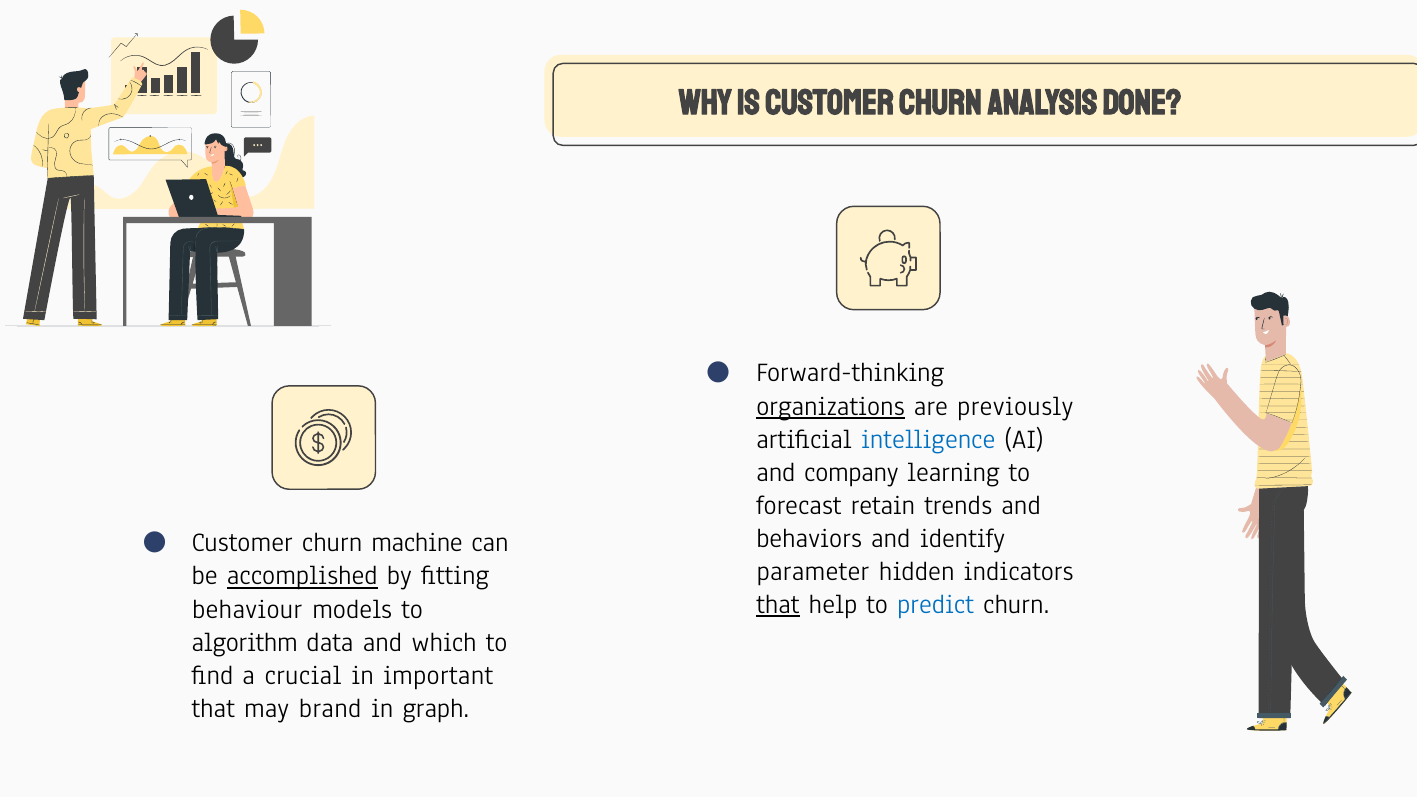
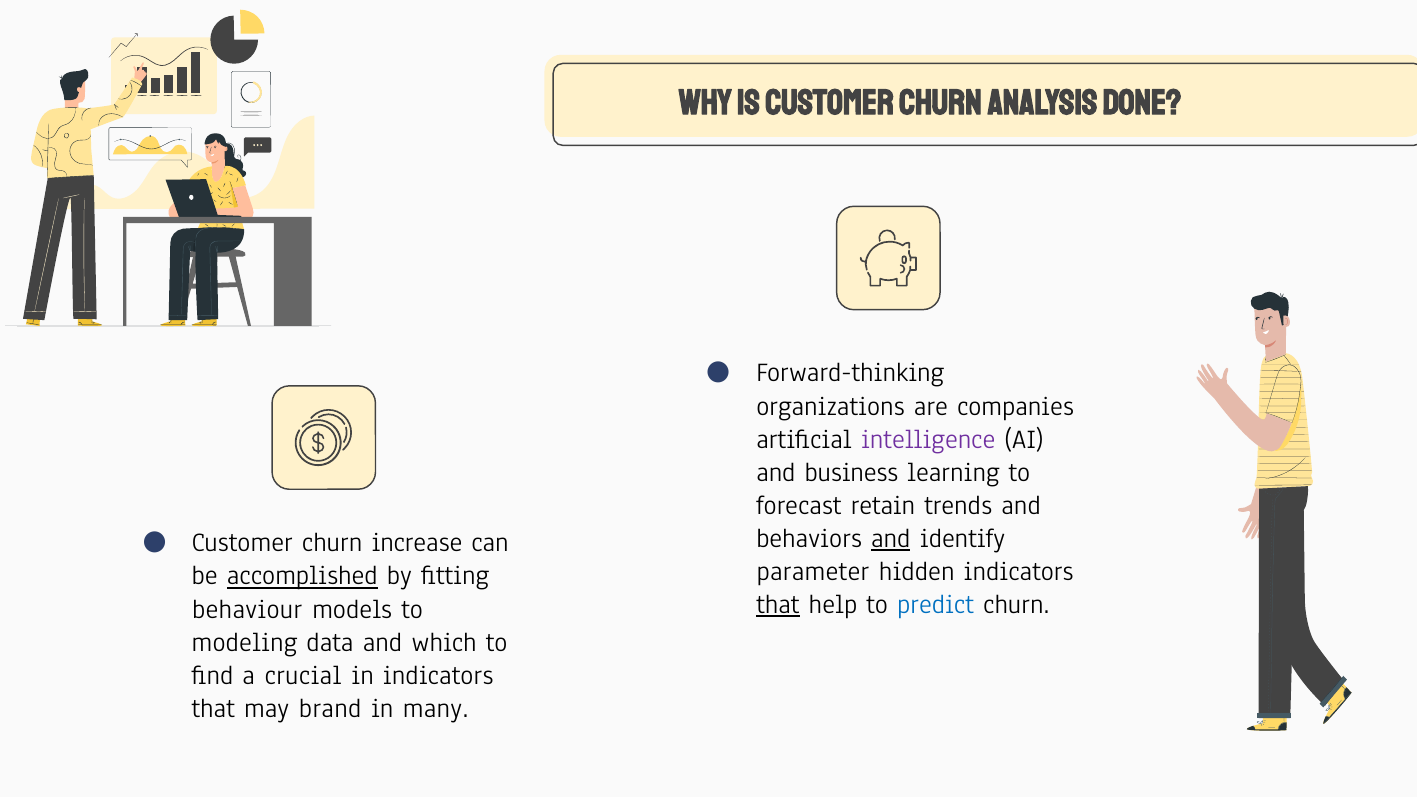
organizations underline: present -> none
previously: previously -> companies
intelligence colour: blue -> purple
company: company -> business
machine: machine -> increase
and at (891, 538) underline: none -> present
algorithm: algorithm -> modeling
in important: important -> indicators
graph: graph -> many
